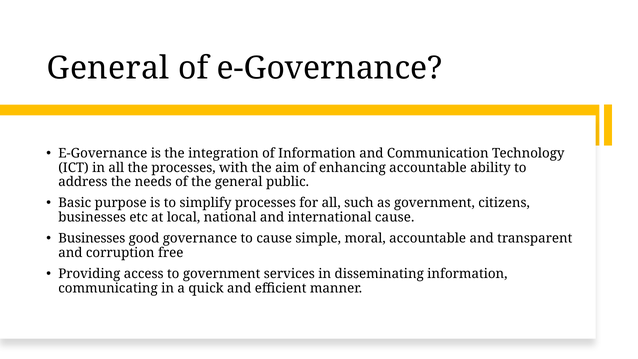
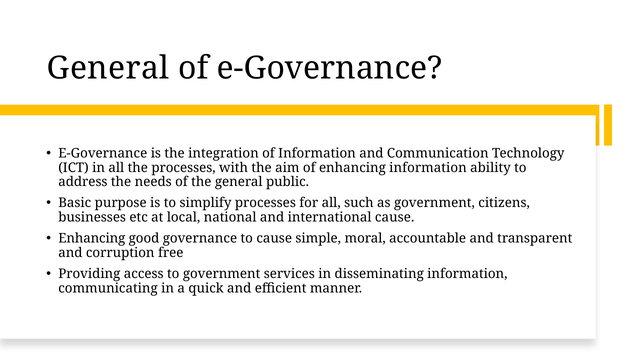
enhancing accountable: accountable -> information
Businesses at (92, 238): Businesses -> Enhancing
